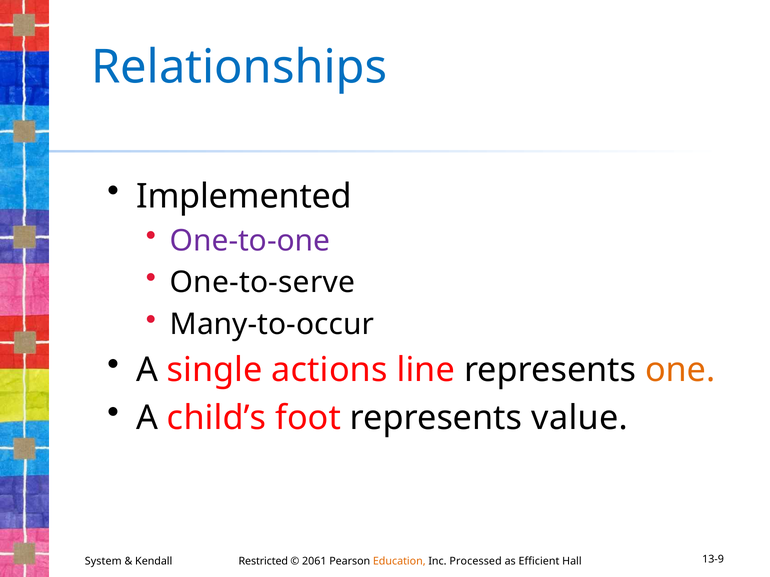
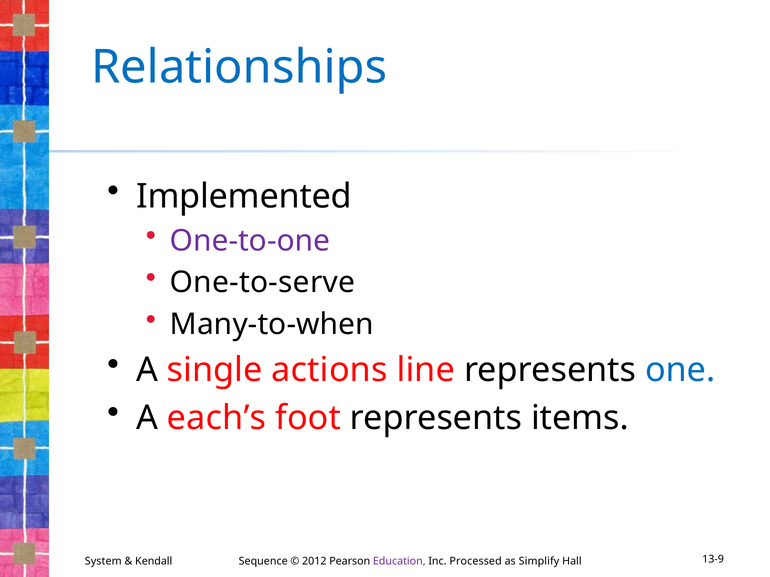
Many-to-occur: Many-to-occur -> Many-to-when
one colour: orange -> blue
child’s: child’s -> each’s
value: value -> items
Restricted: Restricted -> Sequence
2061: 2061 -> 2012
Education colour: orange -> purple
Efficient: Efficient -> Simplify
